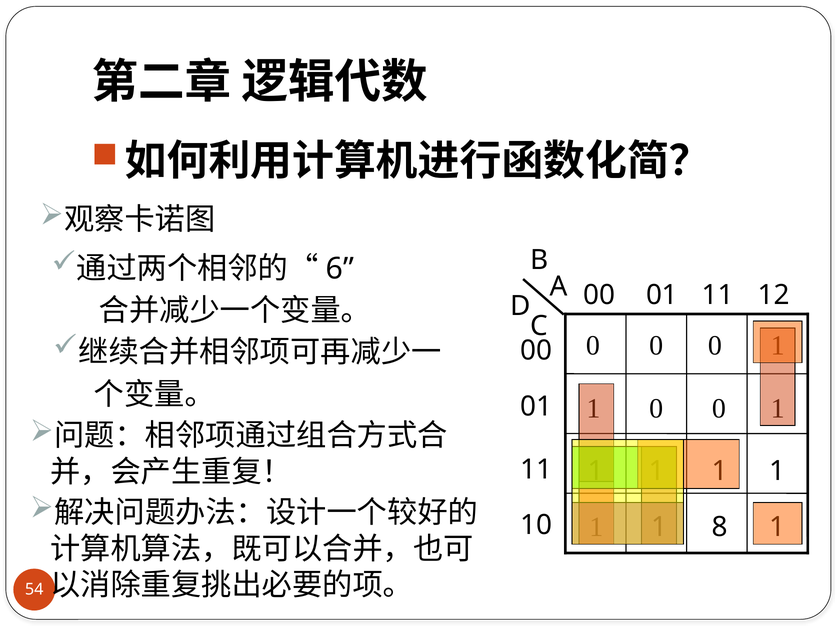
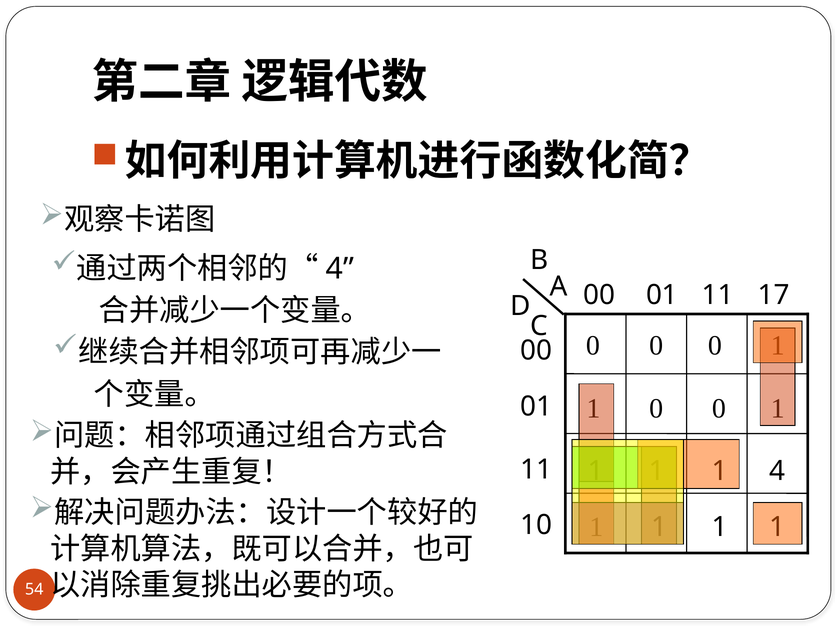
6 at (340, 268): 6 -> 4
12: 12 -> 17
1 at (777, 471): 1 -> 4
8 at (720, 527): 8 -> 1
